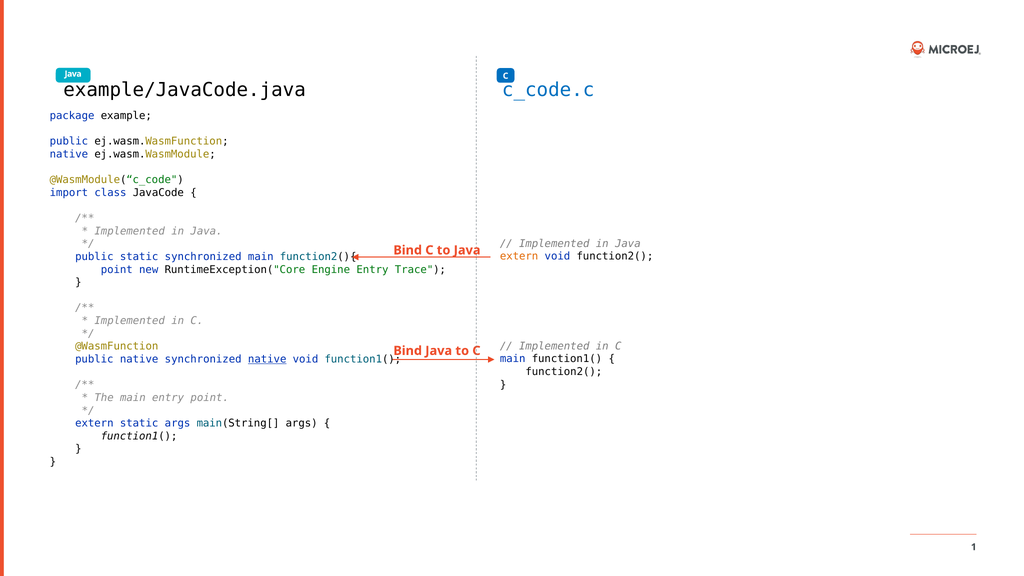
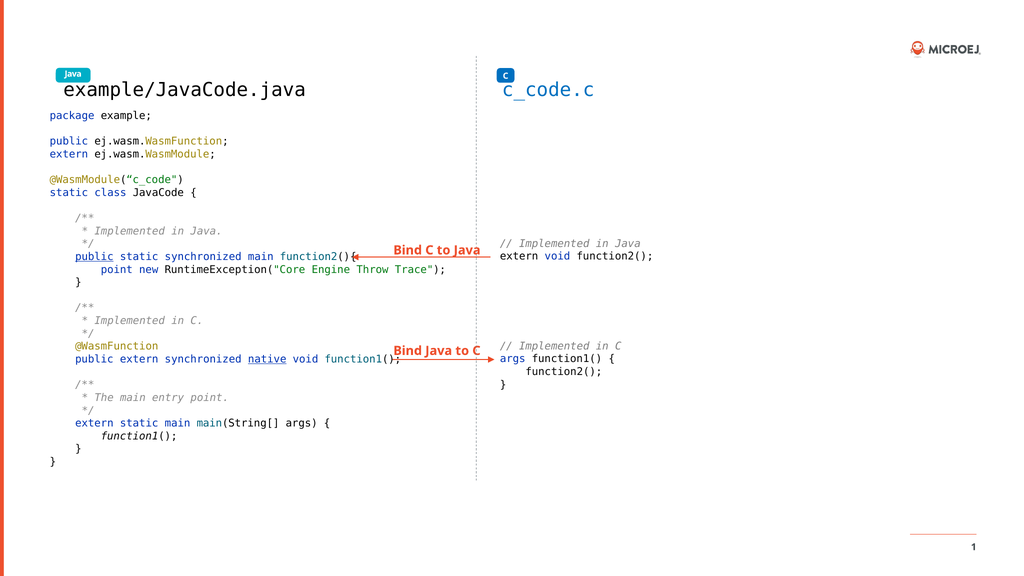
native at (69, 154): native -> extern
import at (69, 193): import -> static
extern at (519, 256) colour: orange -> black
public at (94, 257) underline: none -> present
Engine Entry: Entry -> Throw
main at (513, 359): main -> args
public native: native -> extern
static args: args -> main
